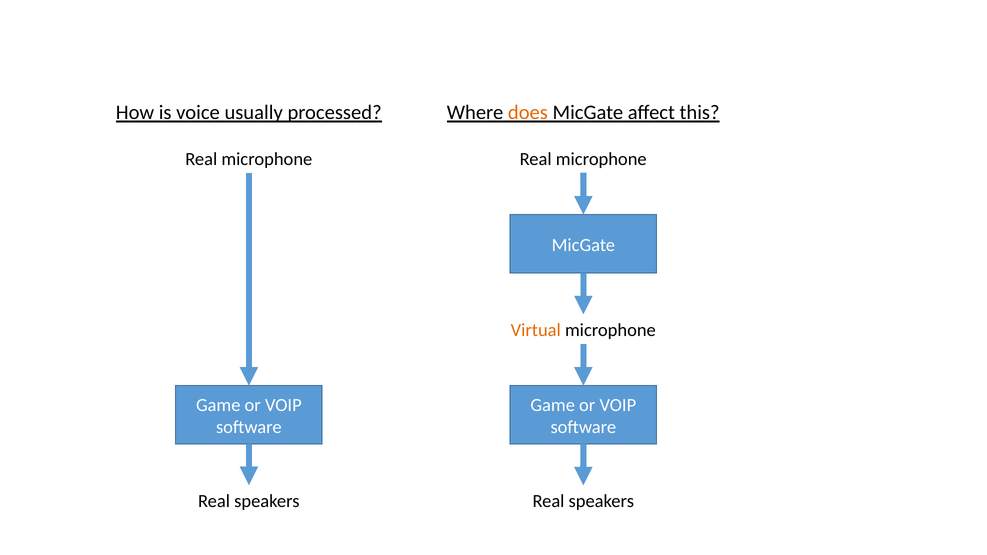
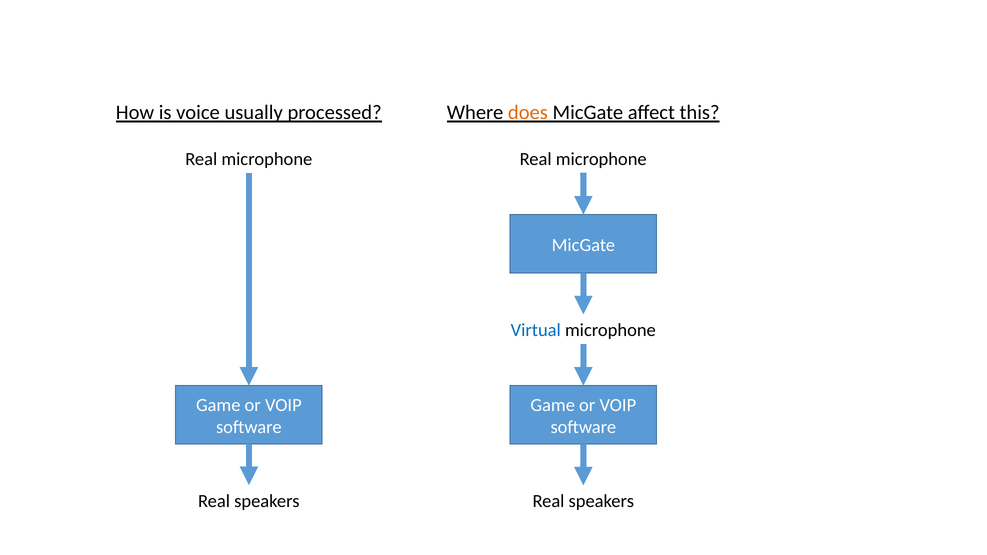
Virtual colour: orange -> blue
